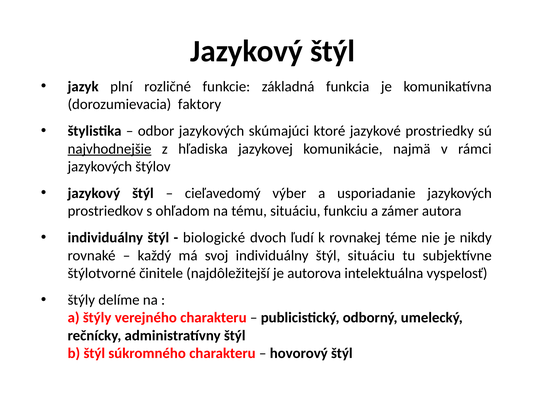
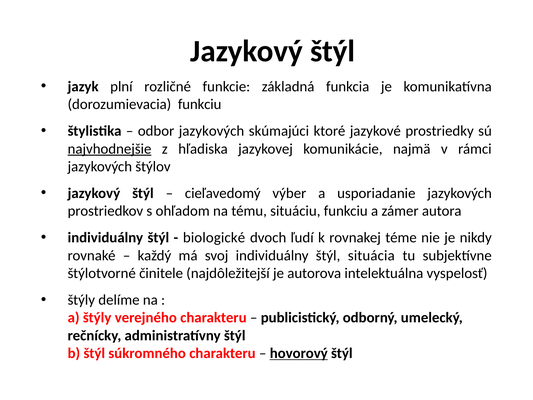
dorozumievacia faktory: faktory -> funkciu
štýl situáciu: situáciu -> situácia
hovorový underline: none -> present
